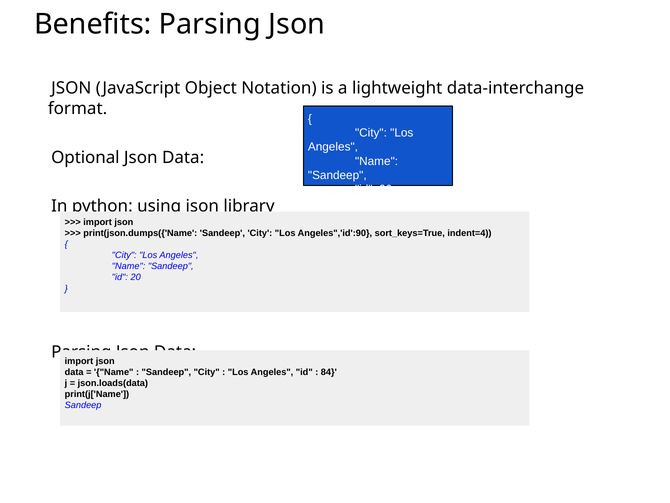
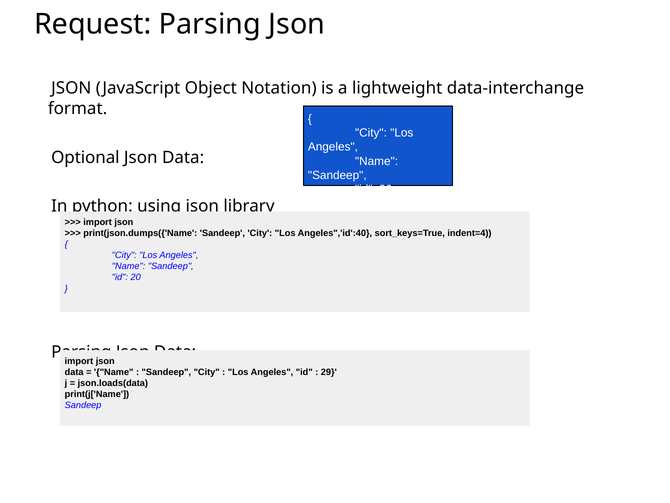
Benefits: Benefits -> Request
Angeles",'id':90: Angeles",'id':90 -> Angeles",'id':40
84: 84 -> 29
